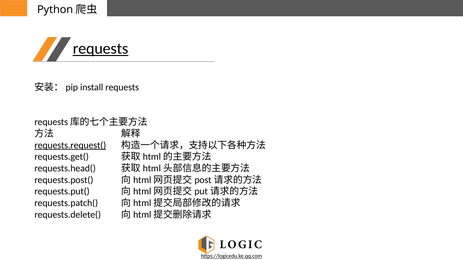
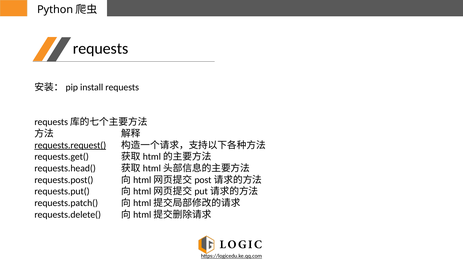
requests at (101, 49) underline: present -> none
